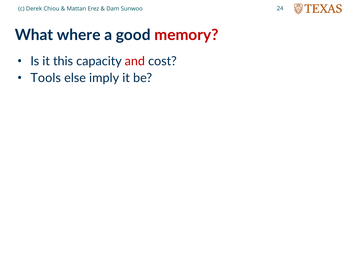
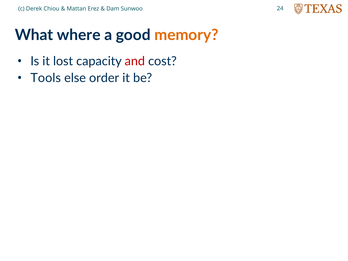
memory colour: red -> orange
this: this -> lost
imply: imply -> order
